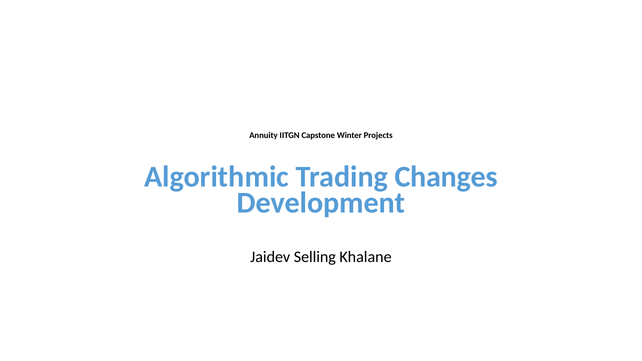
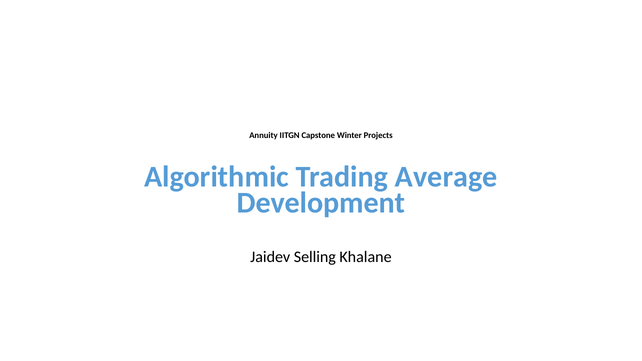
Changes: Changes -> Average
